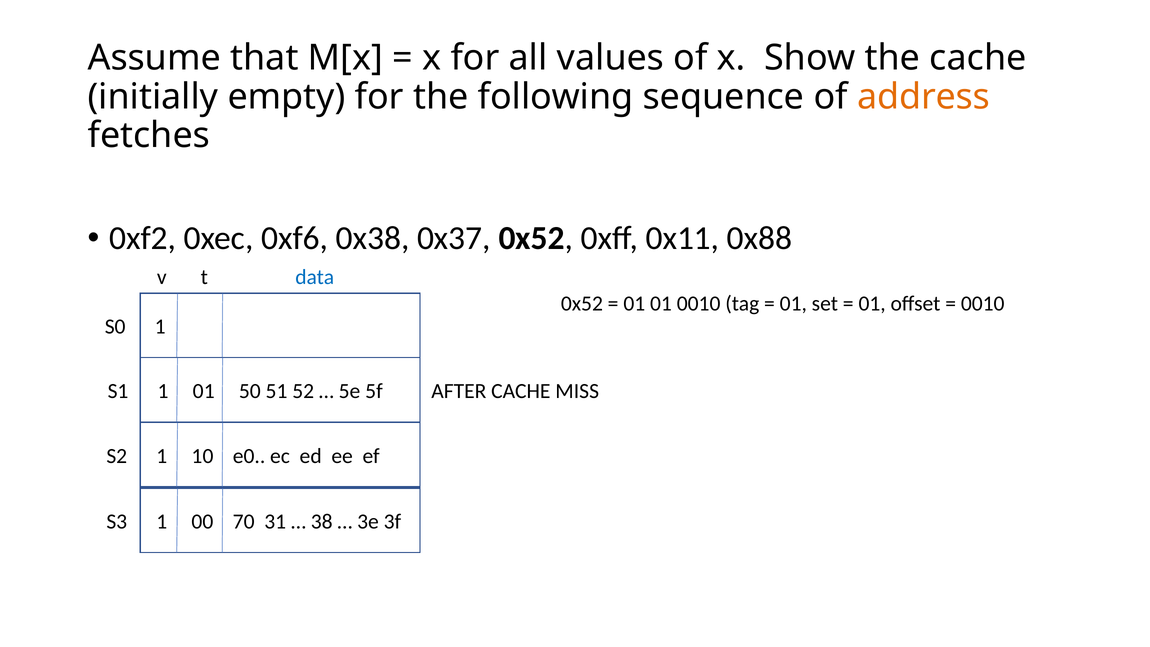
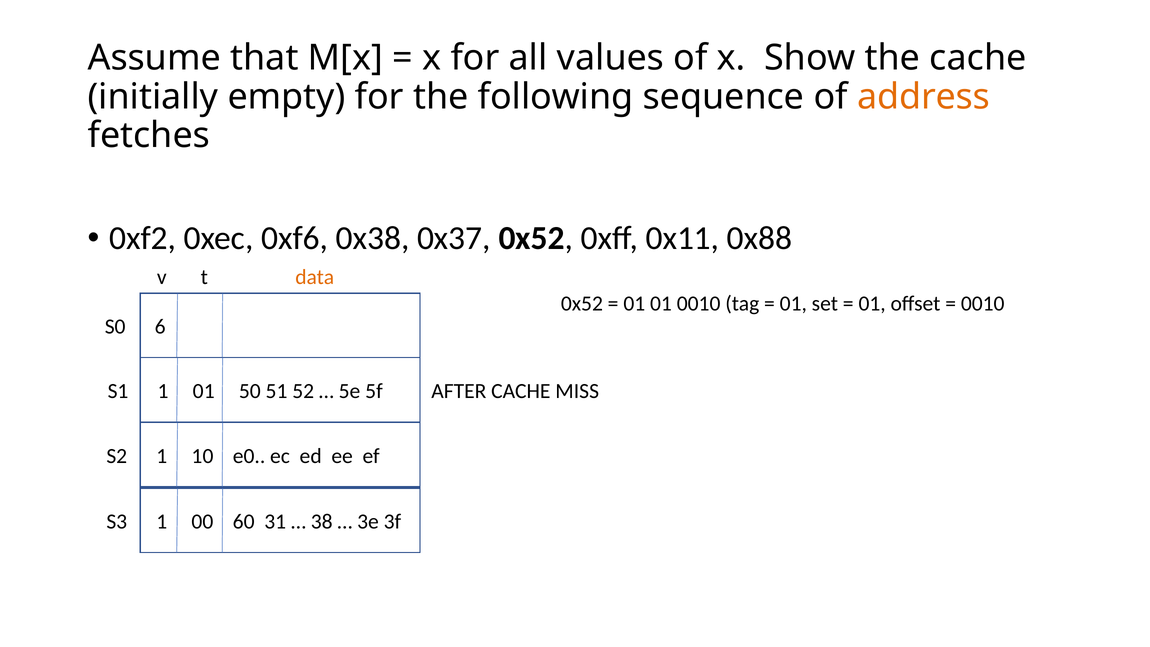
data colour: blue -> orange
S0 1: 1 -> 6
70: 70 -> 60
